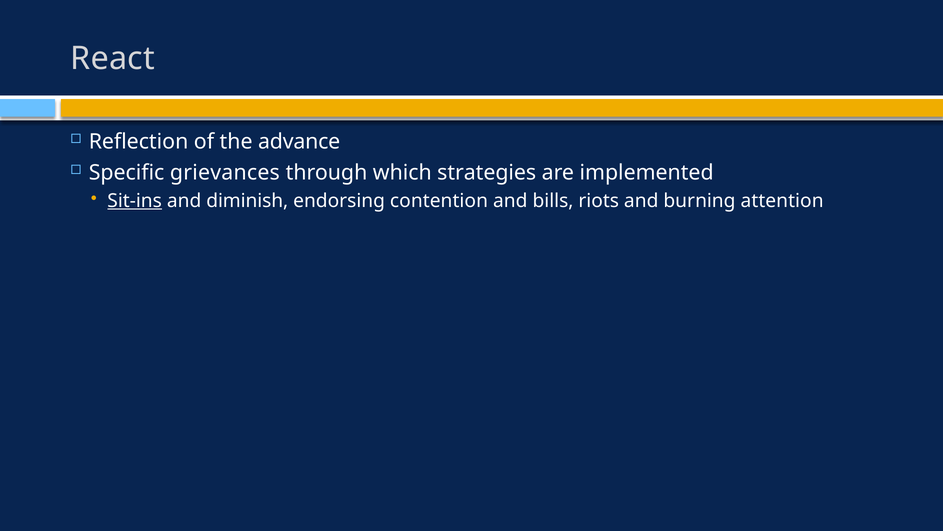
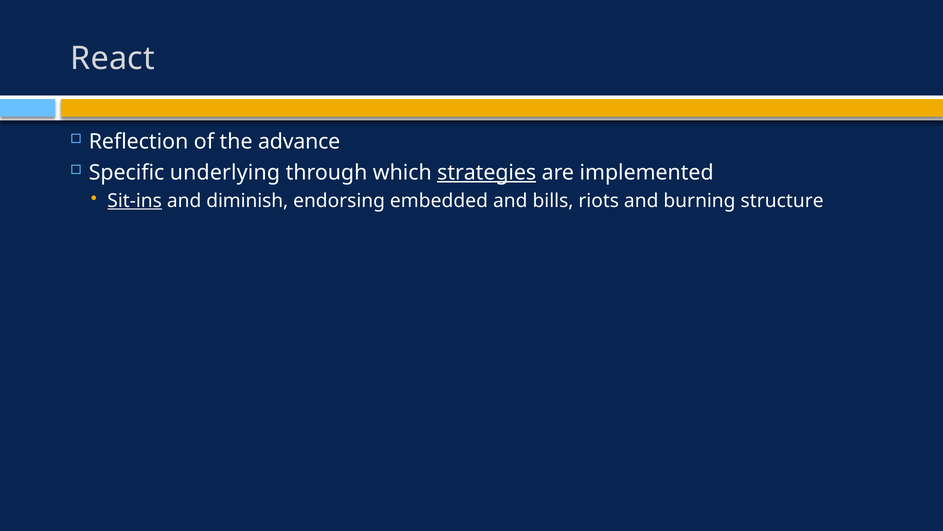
grievances: grievances -> underlying
strategies underline: none -> present
contention: contention -> embedded
attention: attention -> structure
